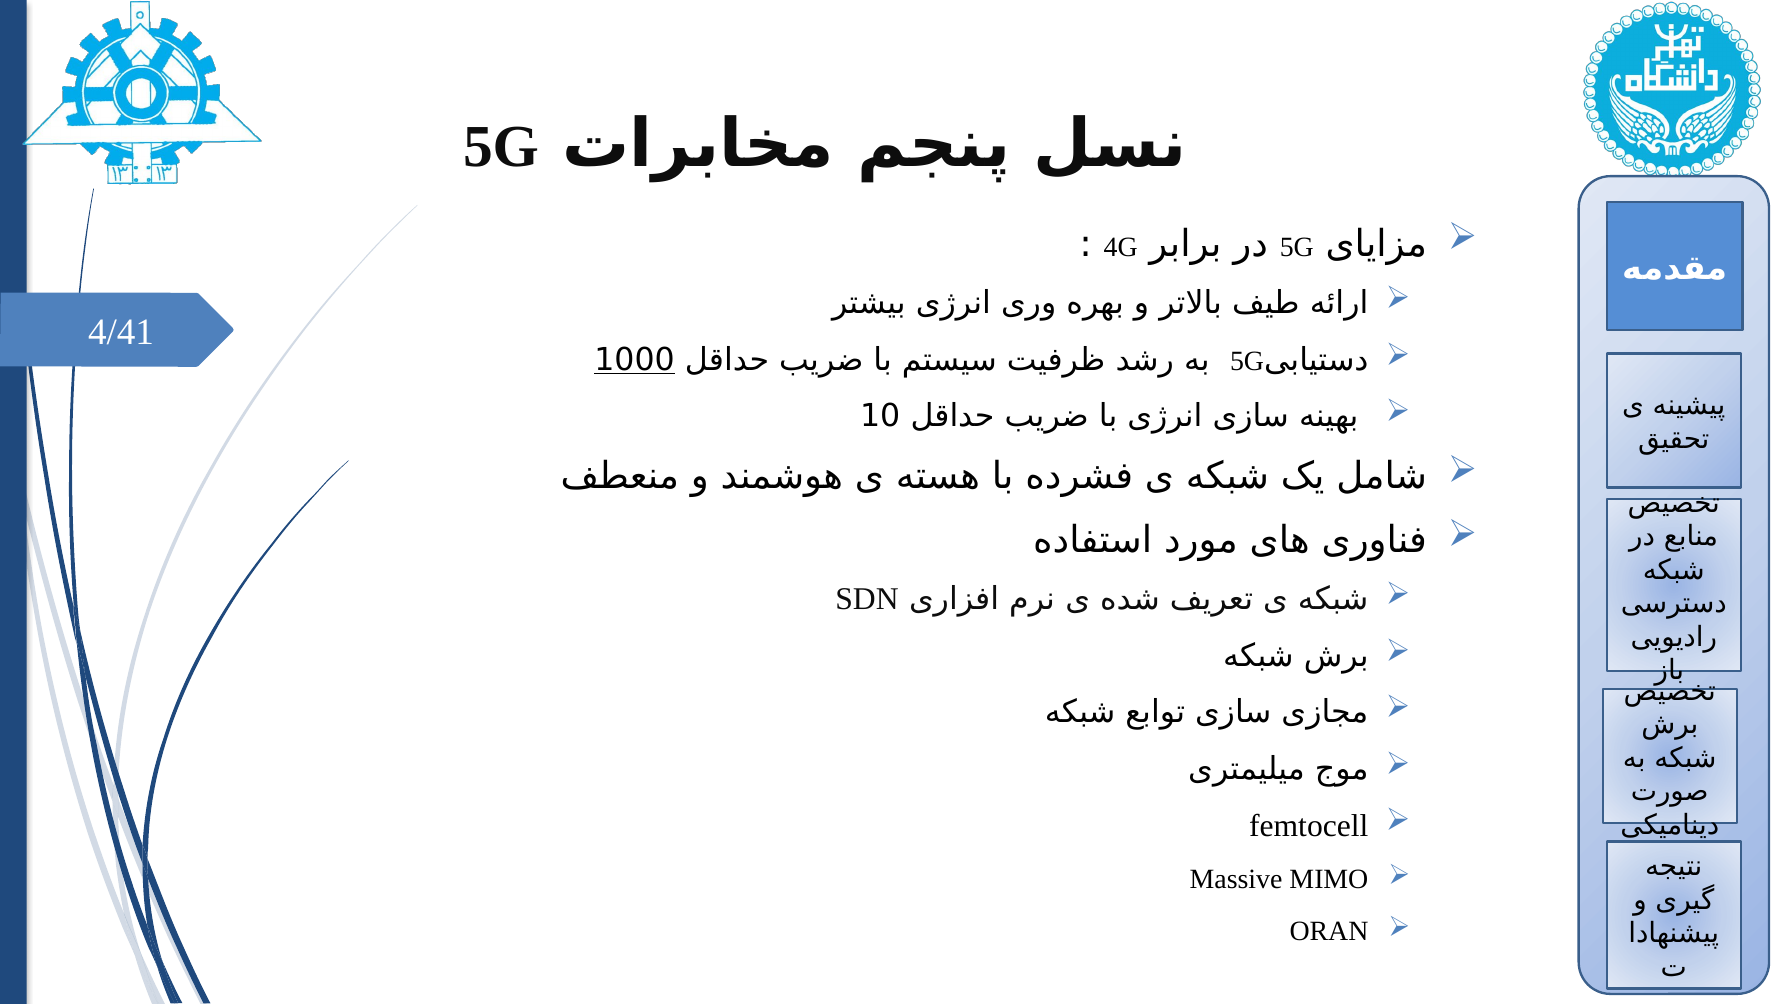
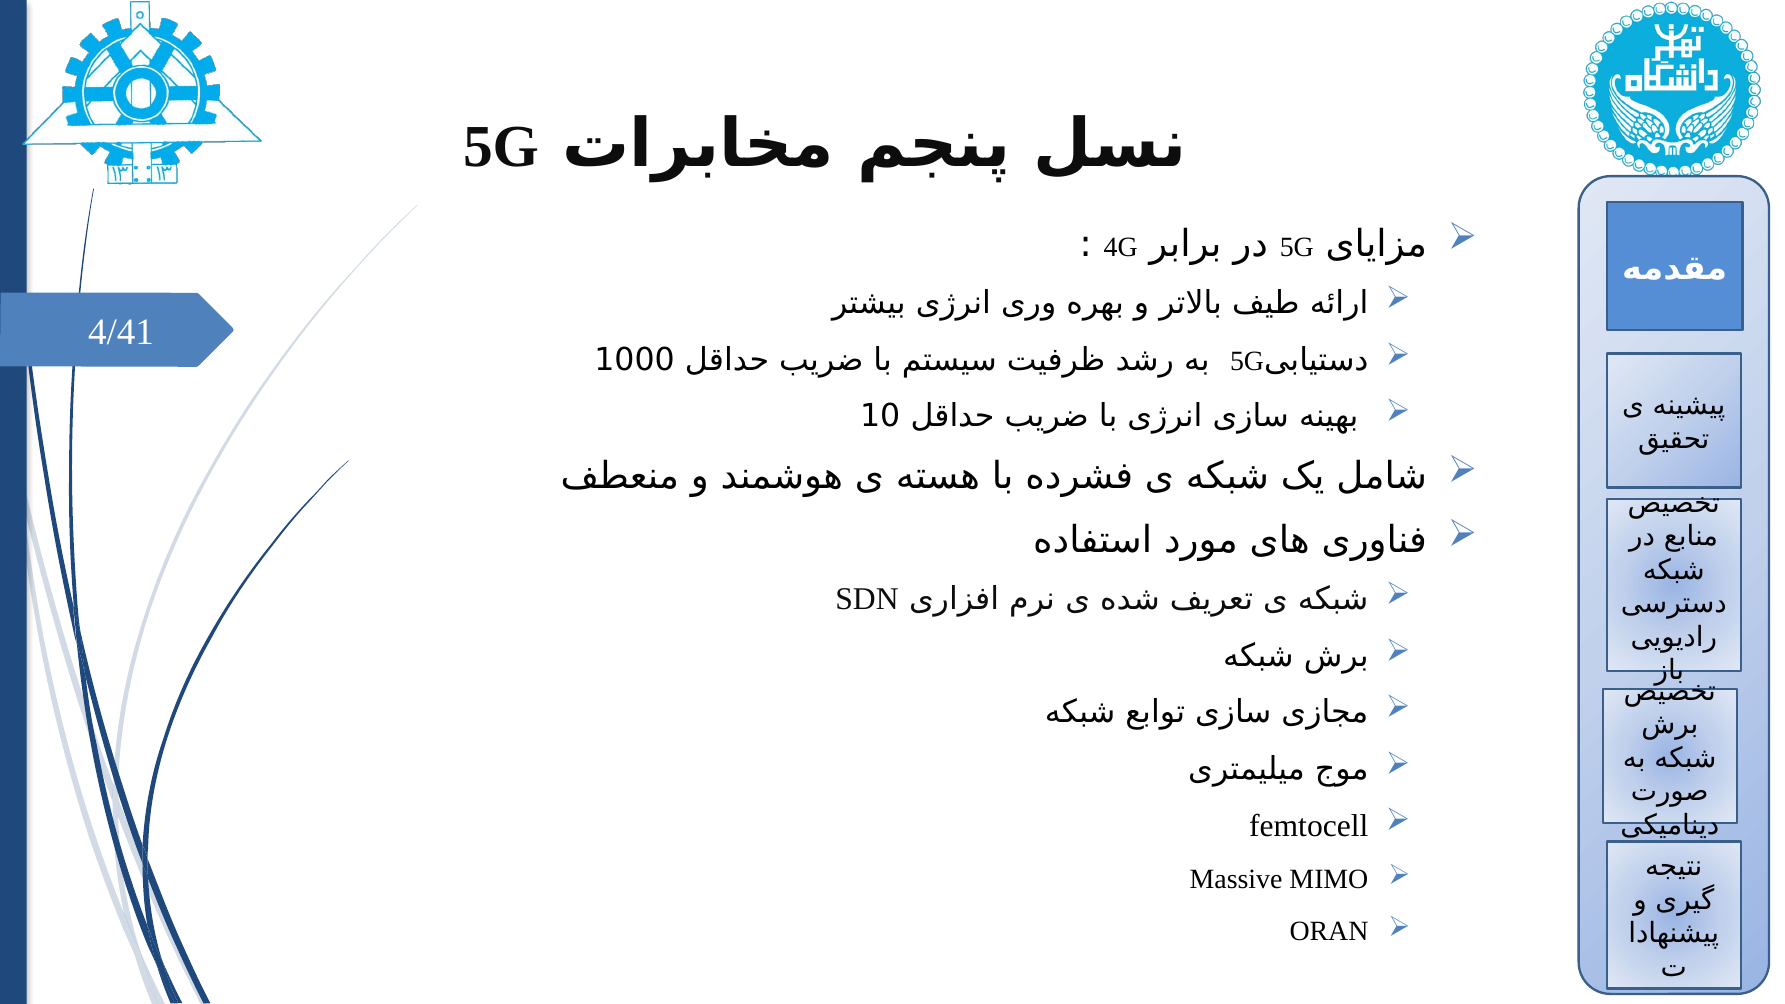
1000 underline: present -> none
